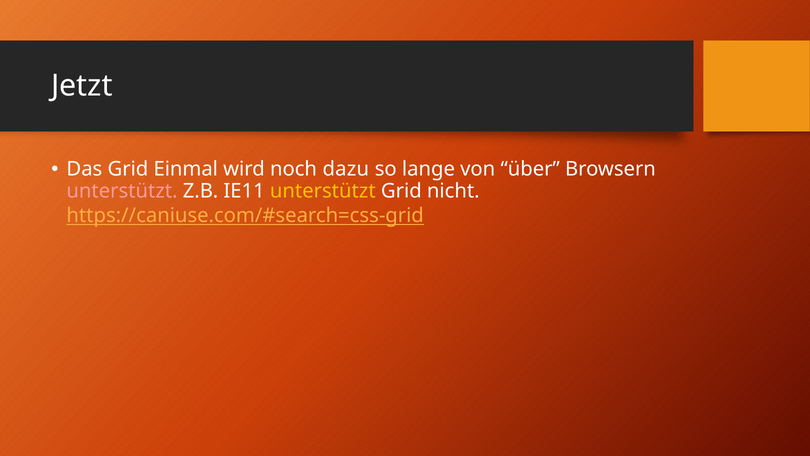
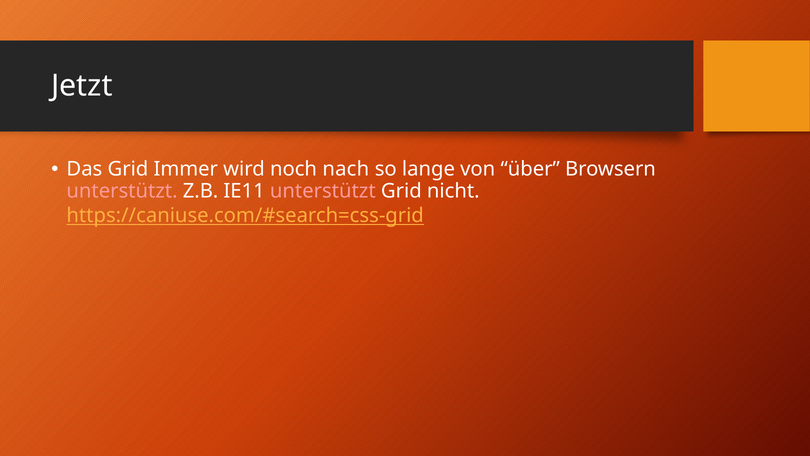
Einmal: Einmal -> Immer
dazu: dazu -> nach
unterstützt at (323, 191) colour: yellow -> pink
